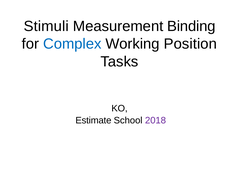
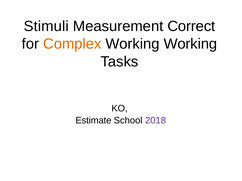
Binding: Binding -> Correct
Complex colour: blue -> orange
Working Position: Position -> Working
